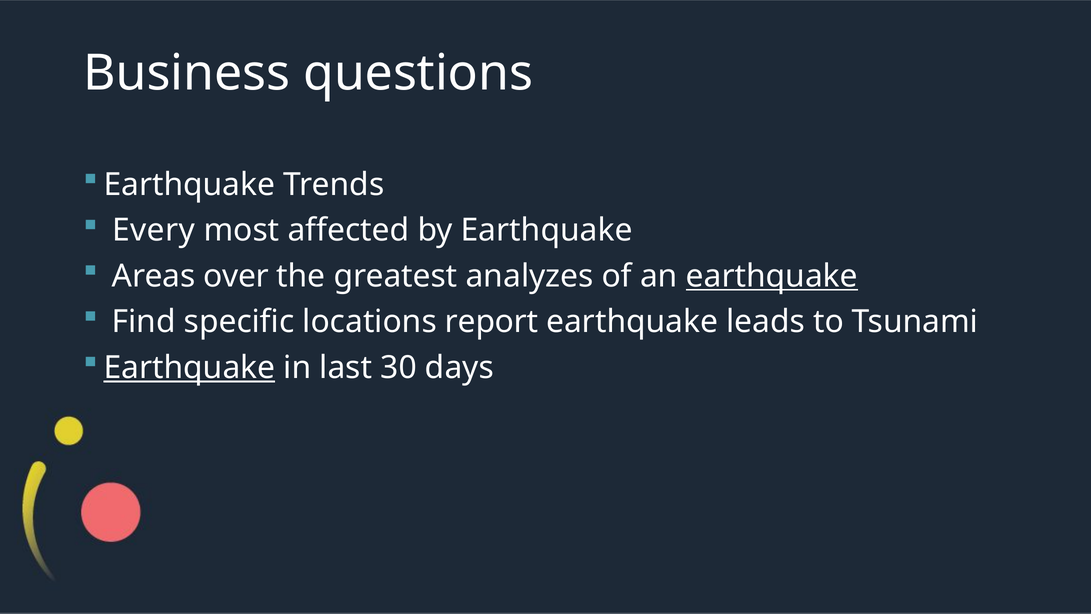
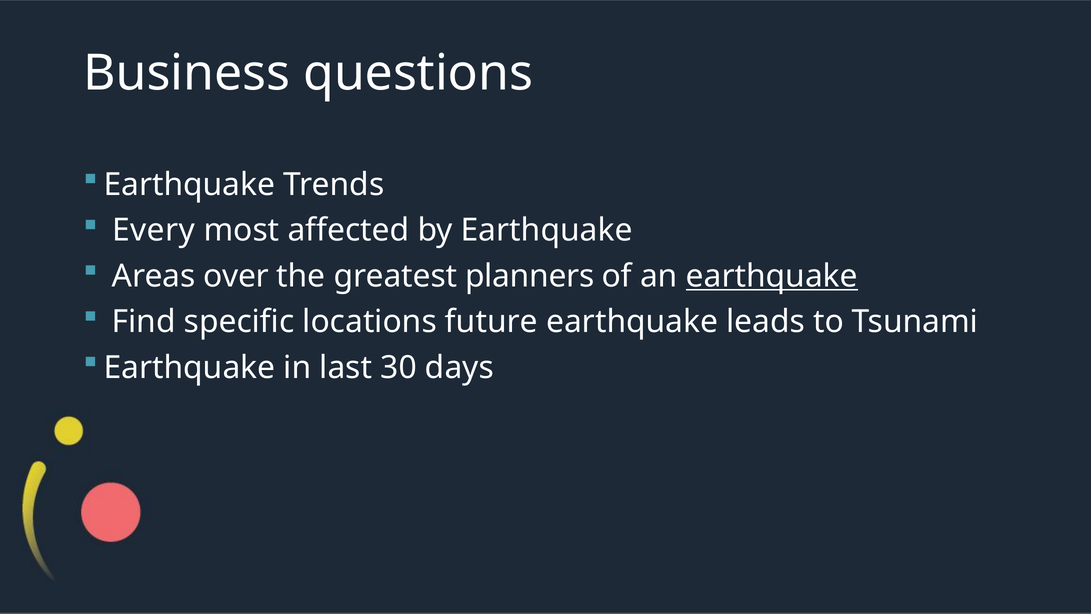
analyzes: analyzes -> planners
report: report -> future
Earthquake at (189, 367) underline: present -> none
